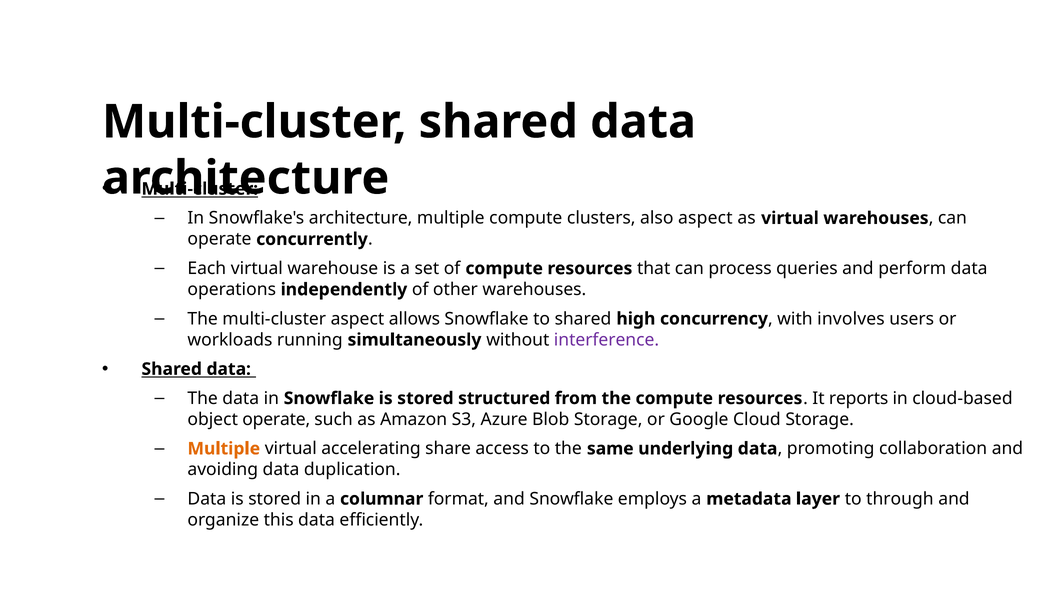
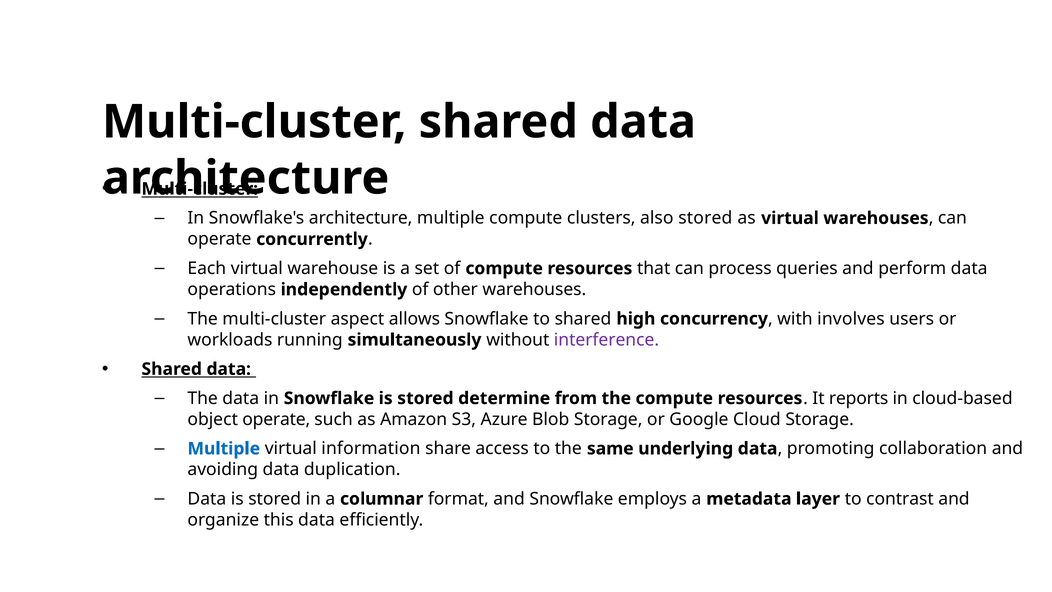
also aspect: aspect -> stored
structured: structured -> determine
Multiple at (224, 448) colour: orange -> blue
accelerating: accelerating -> information
through: through -> contrast
